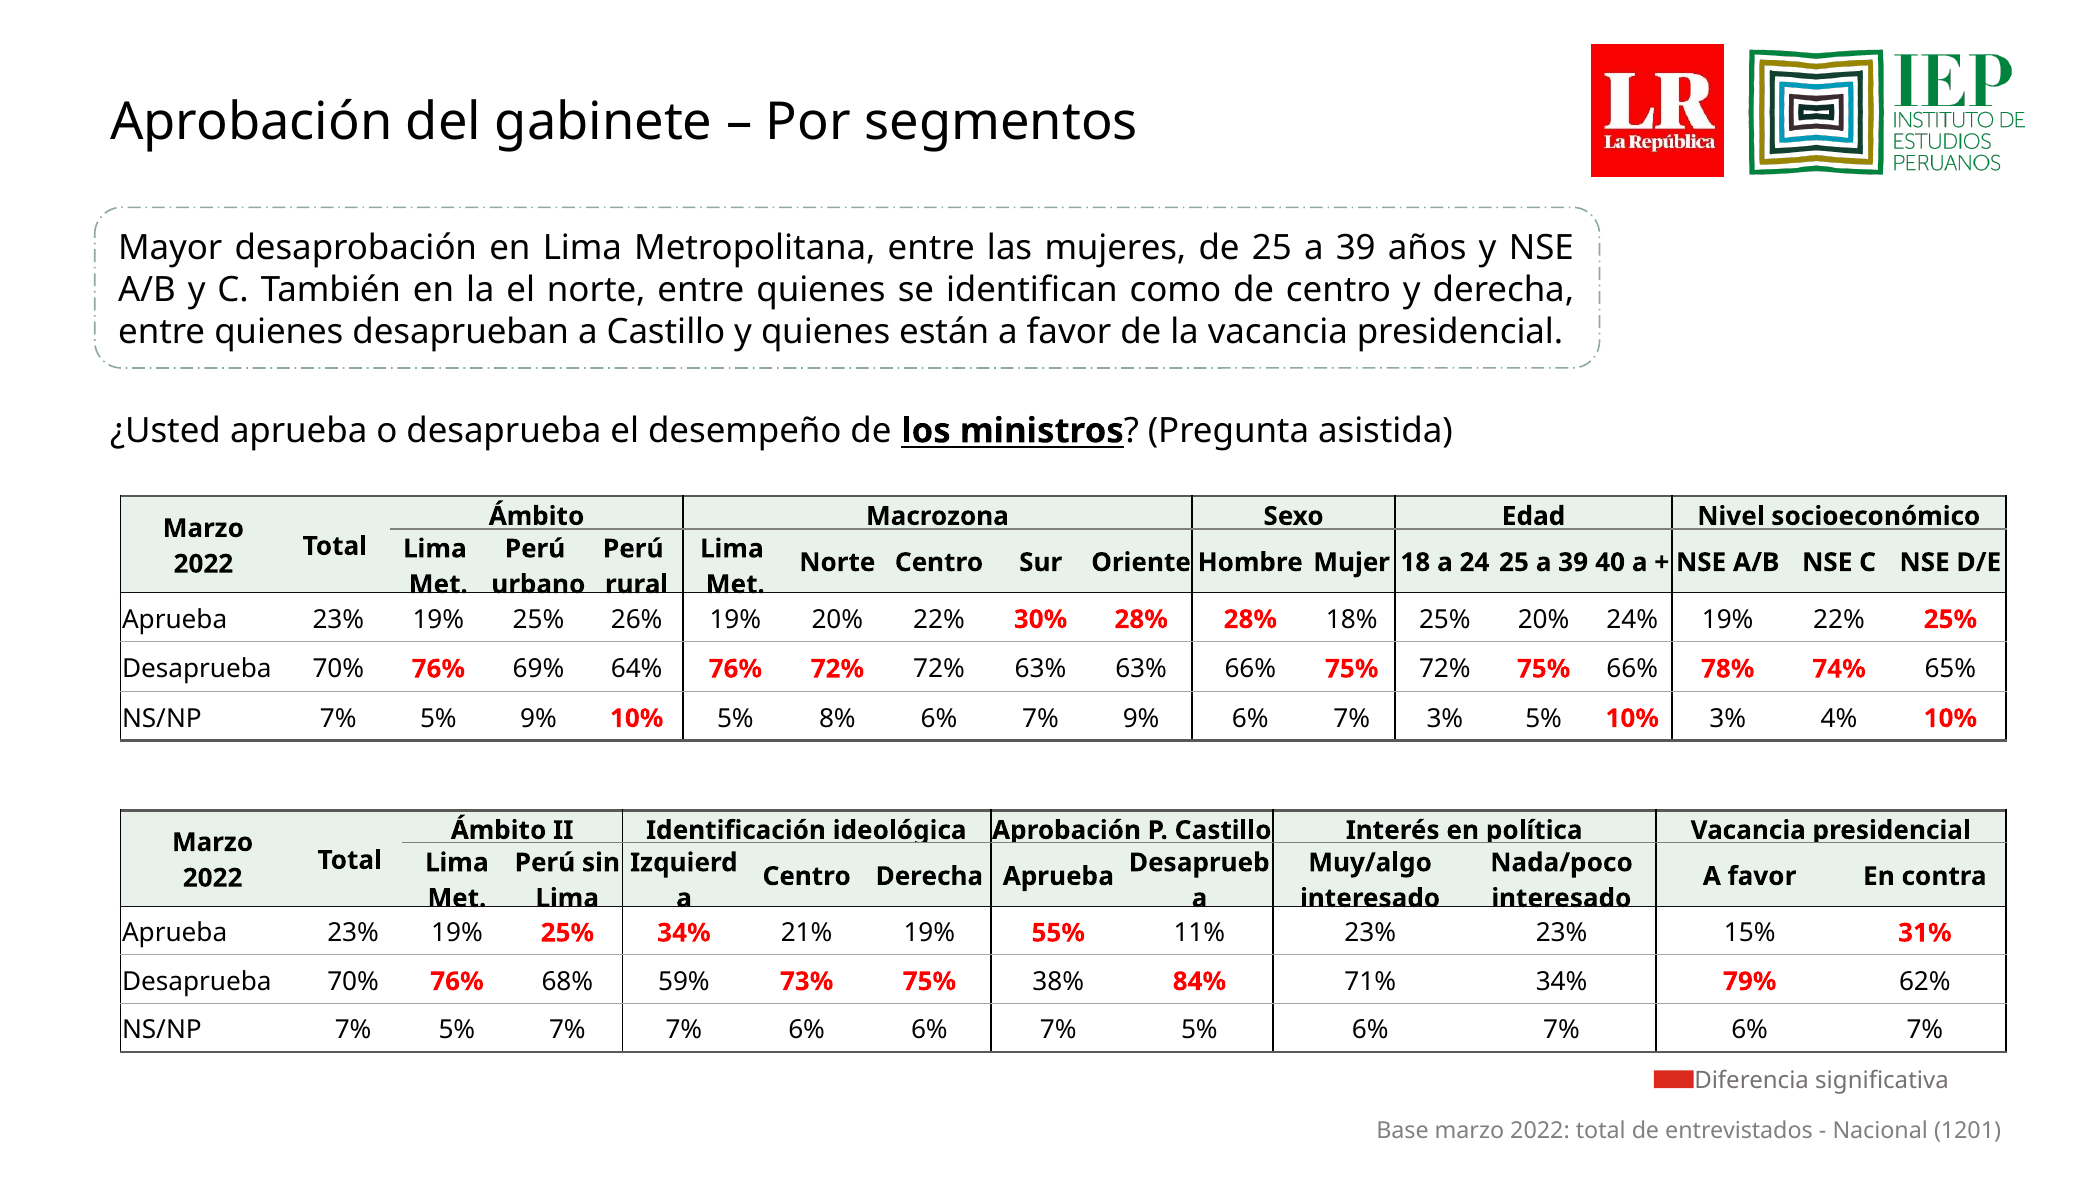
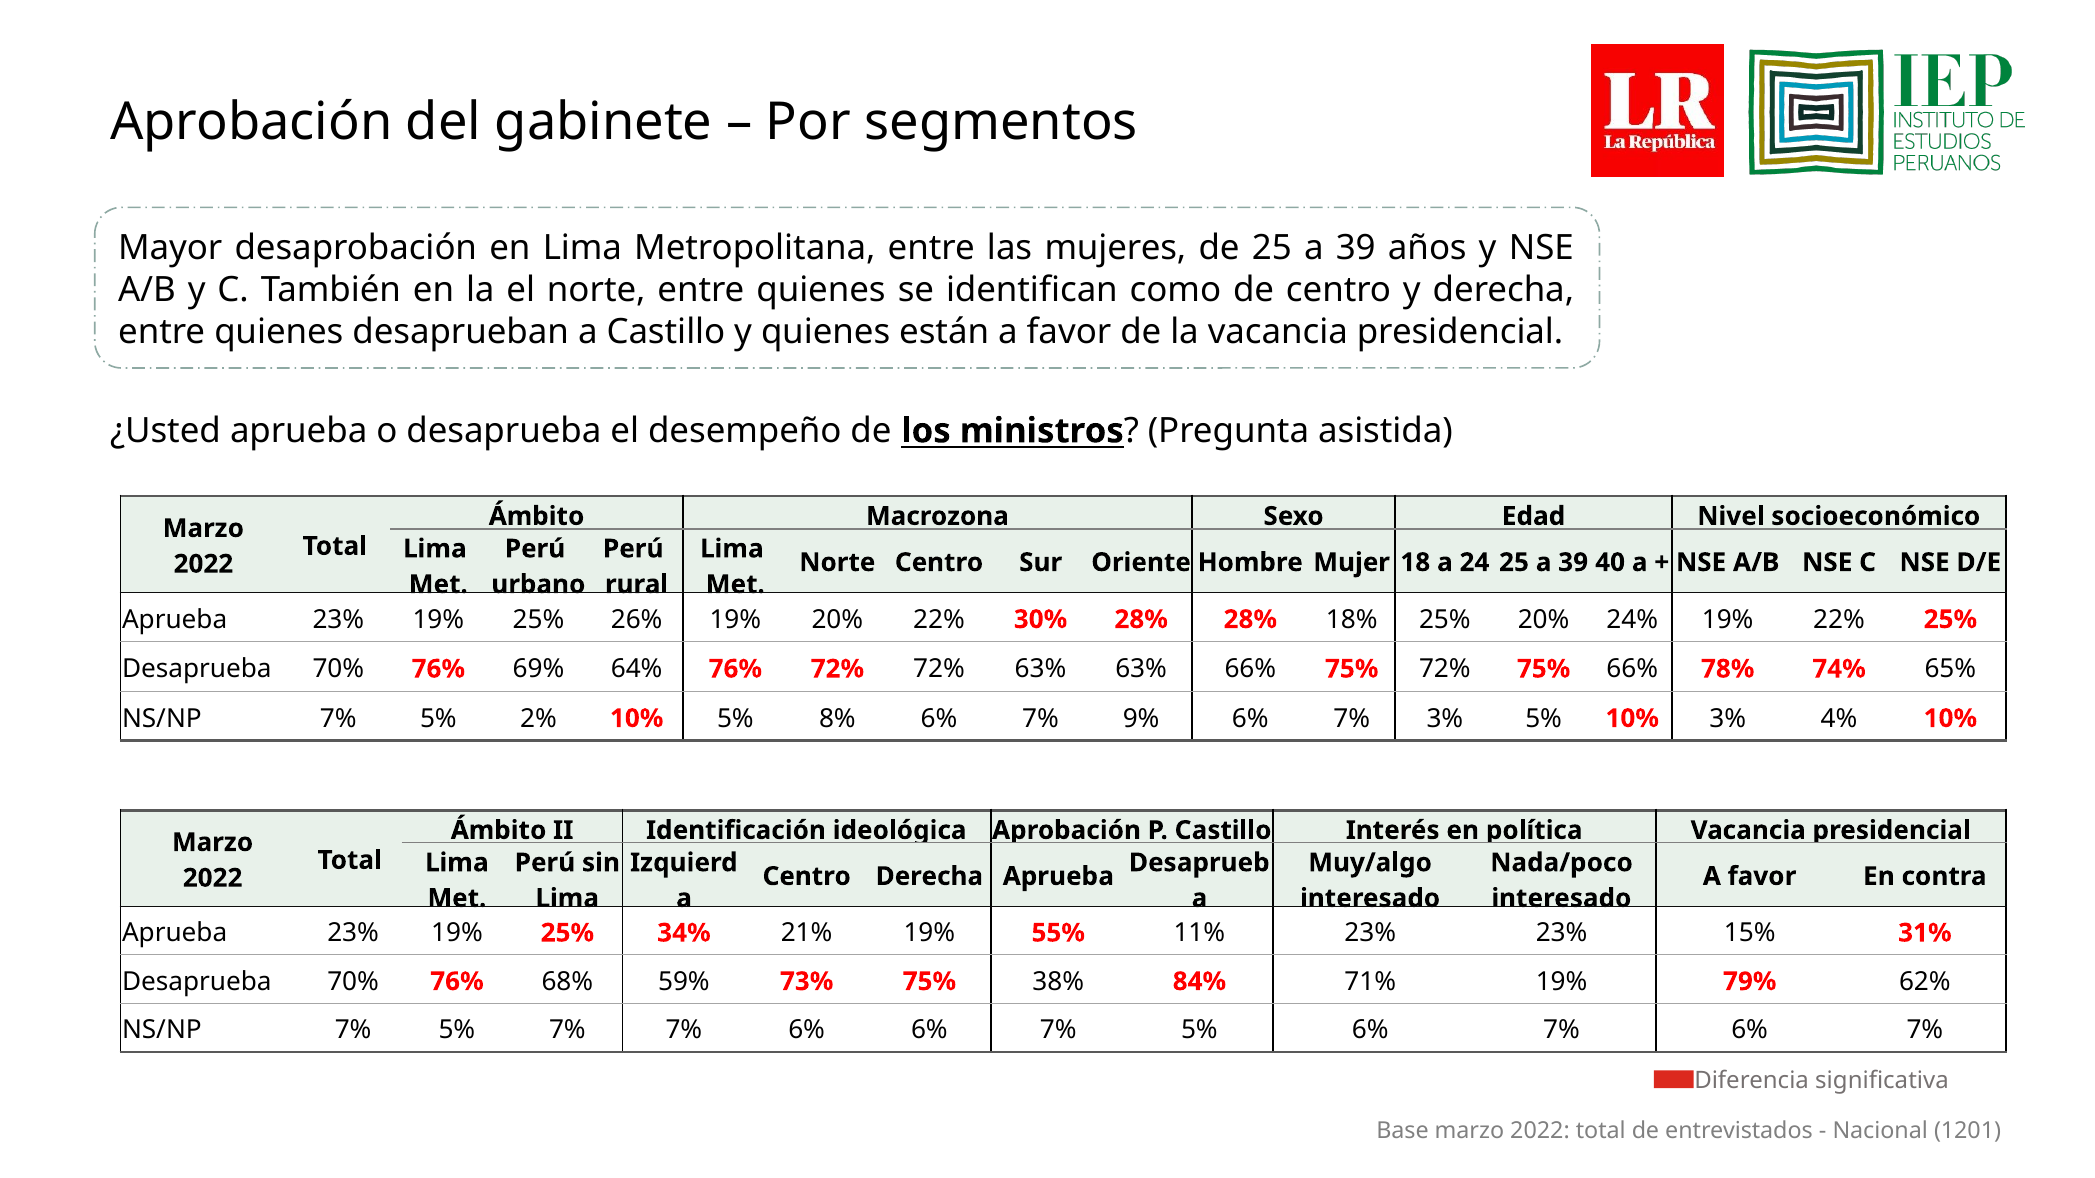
5% 9%: 9% -> 2%
71% 34%: 34% -> 19%
